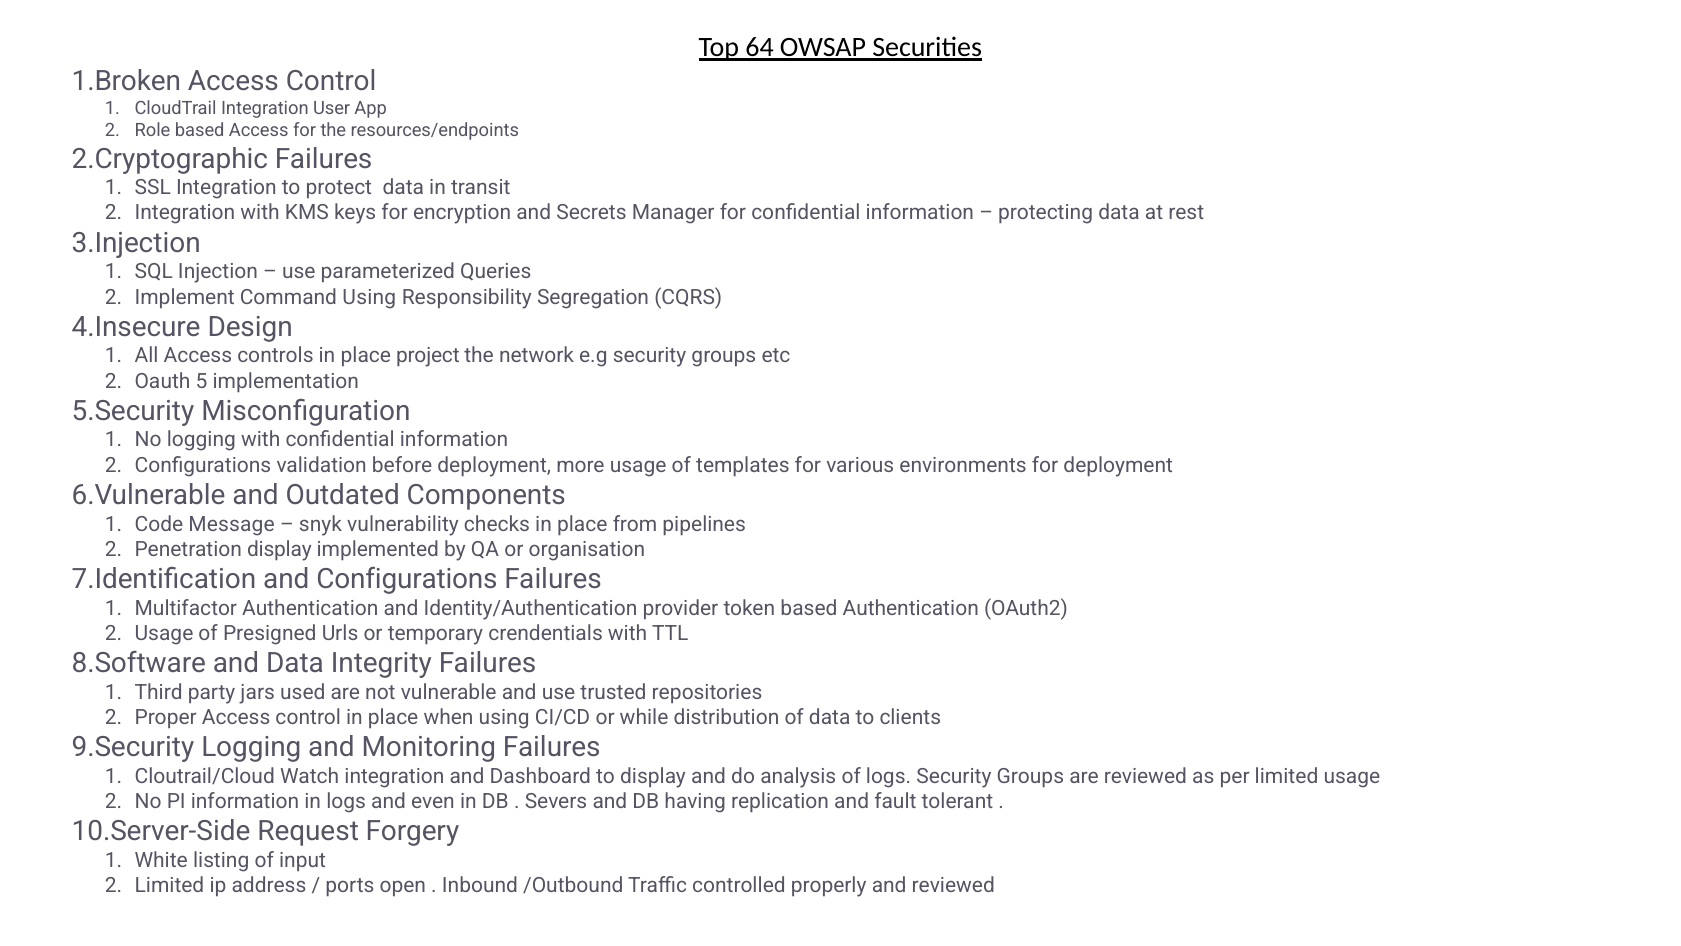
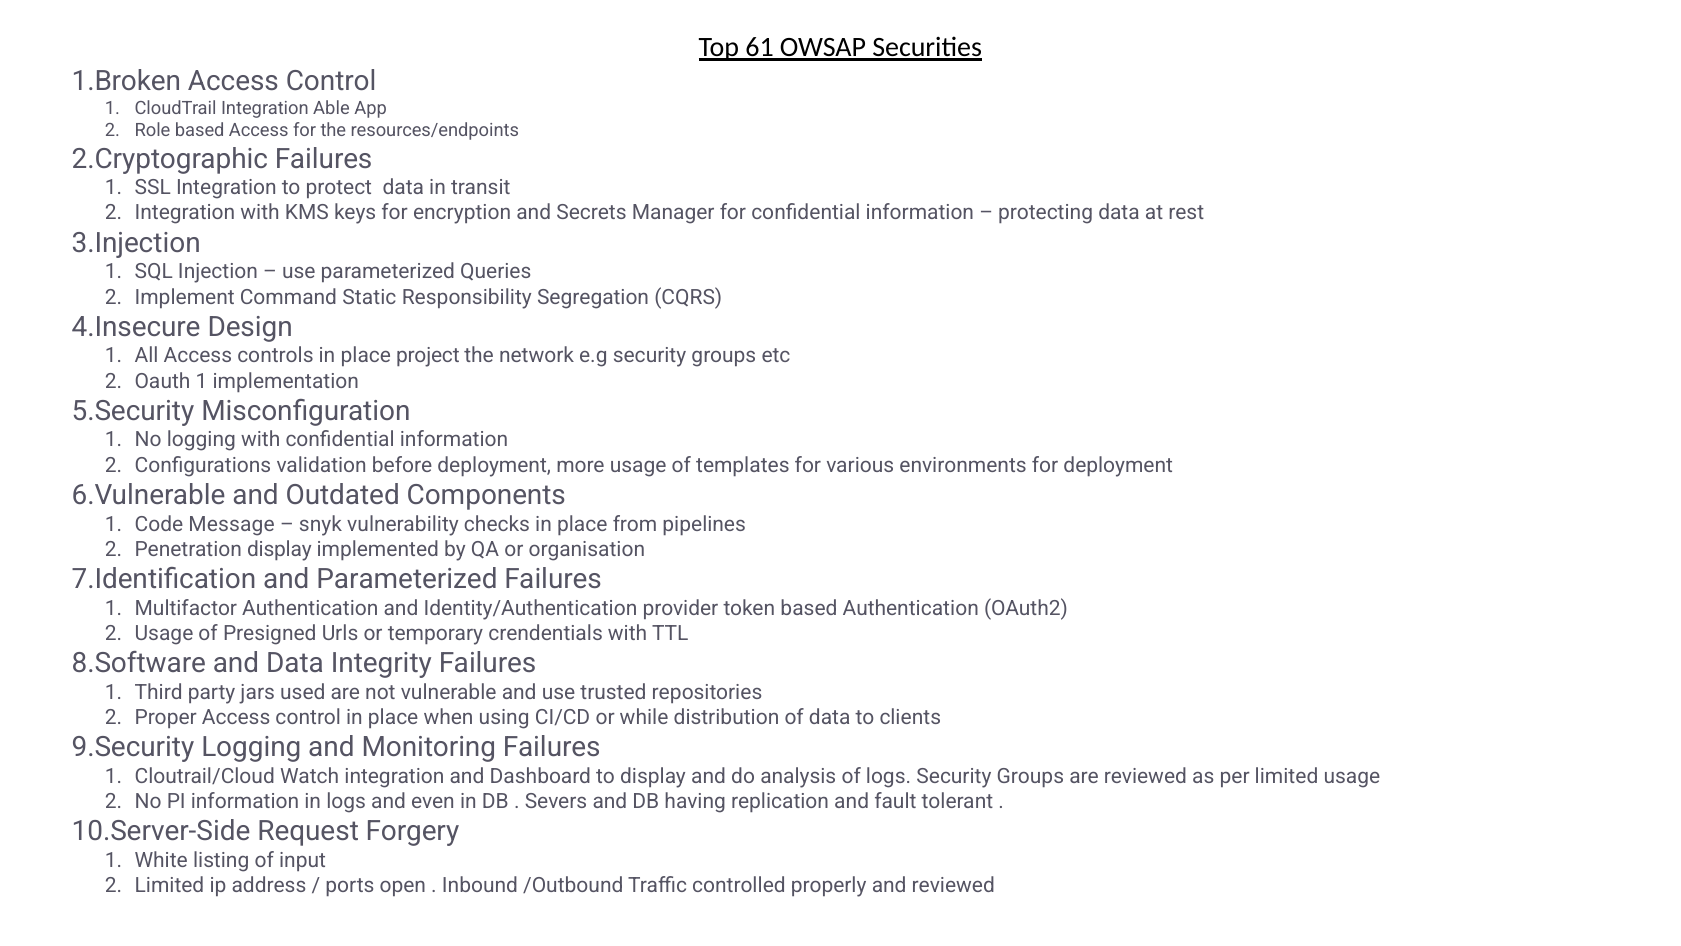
64: 64 -> 61
User: User -> Able
Command Using: Using -> Static
Oauth 5: 5 -> 1
and Configurations: Configurations -> Parameterized
